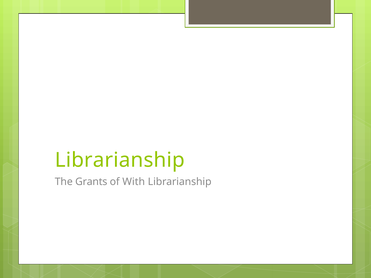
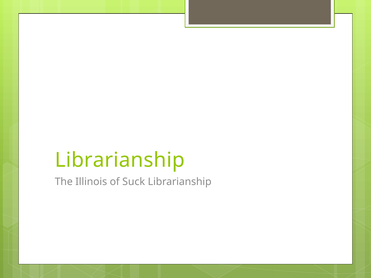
Grants: Grants -> Illinois
With: With -> Suck
